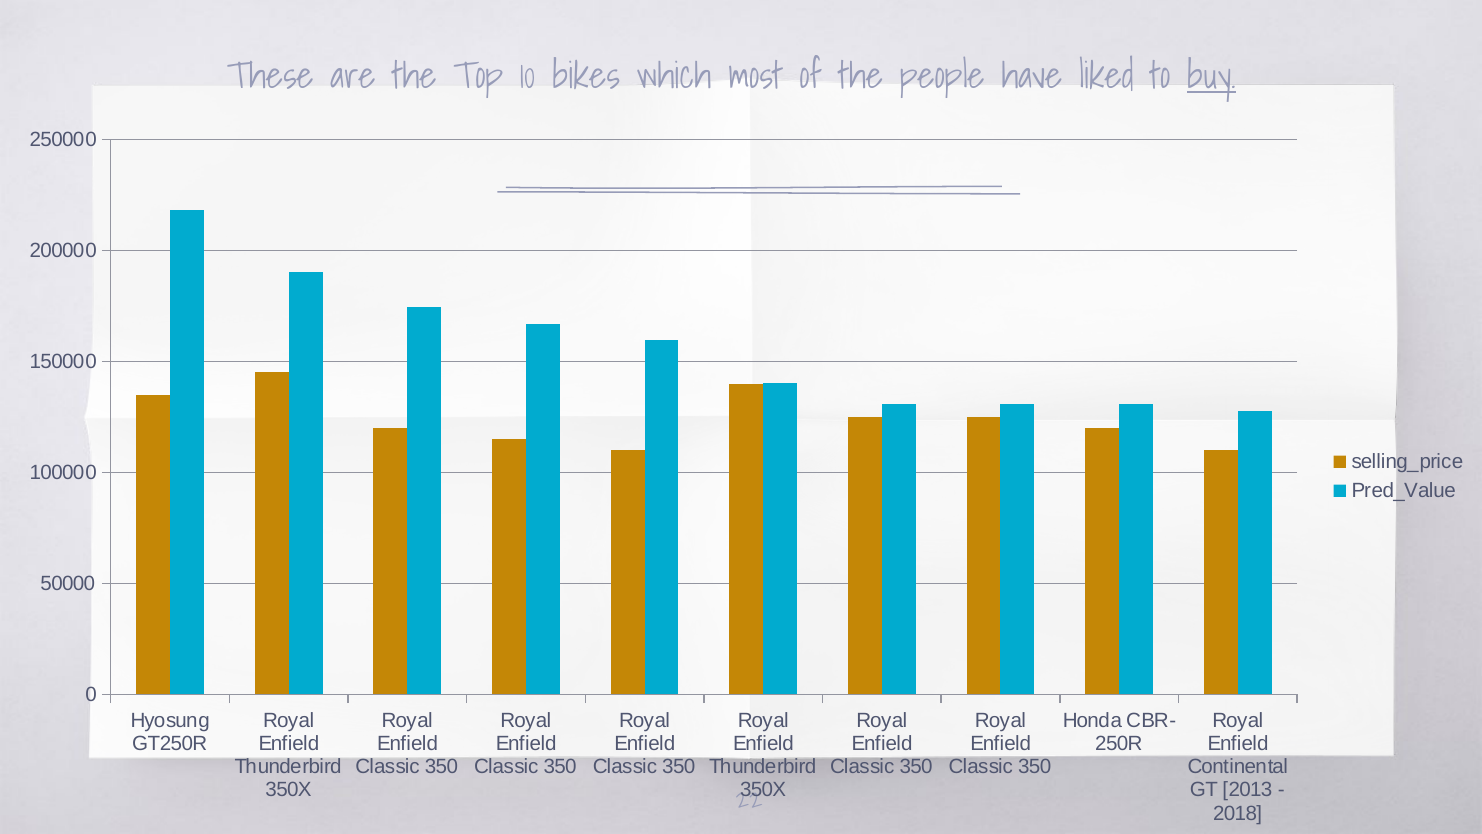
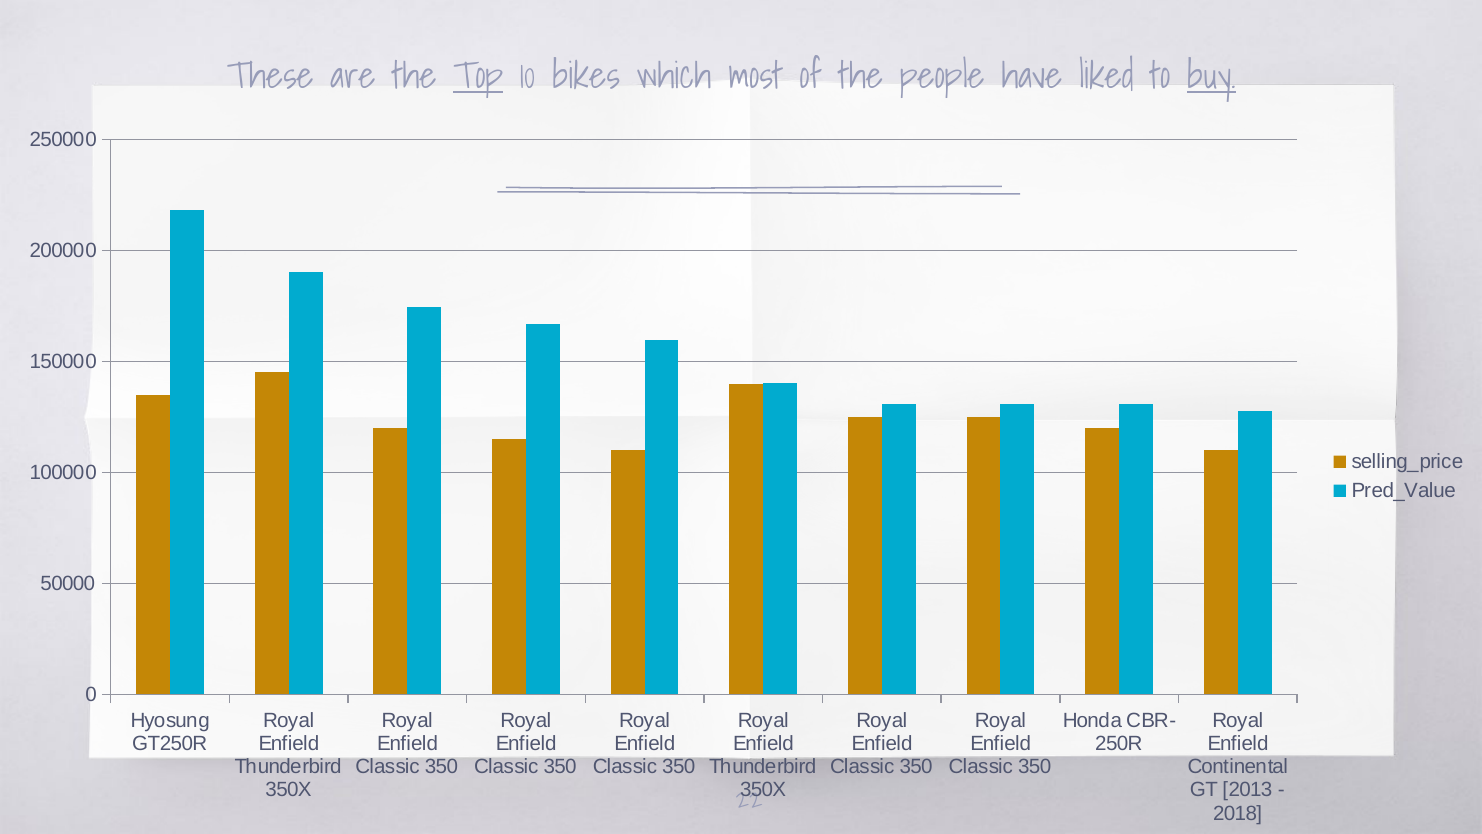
Top underline: none -> present
